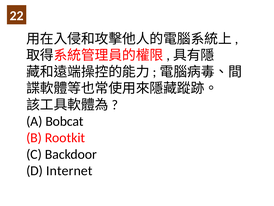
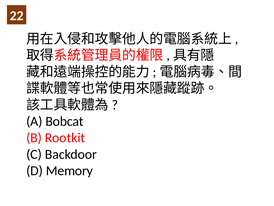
Internet: Internet -> Memory
